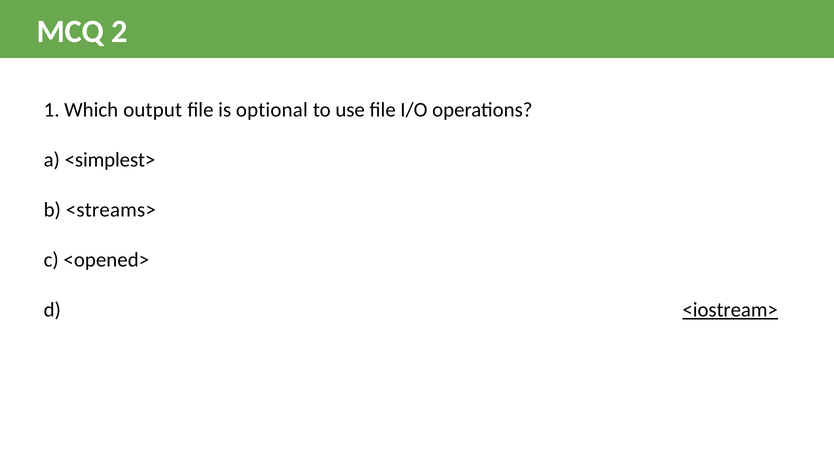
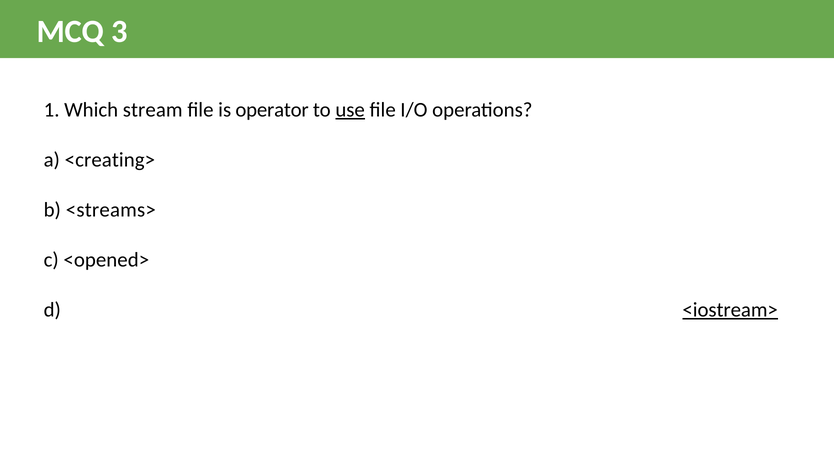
2: 2 -> 3
output: output -> stream
optional: optional -> operator
use underline: none -> present
<simplest>: <simplest> -> <creating>
